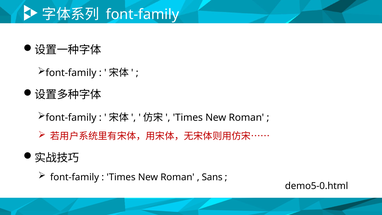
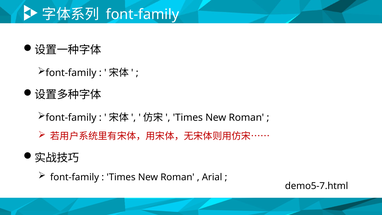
Sans: Sans -> Arial
demo5-0.html: demo5-0.html -> demo5-7.html
